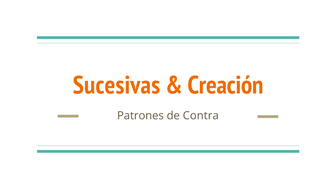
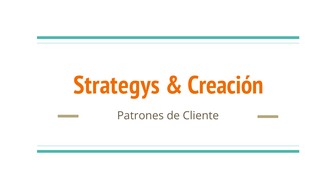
Sucesivas: Sucesivas -> Strategys
Contra: Contra -> Cliente
